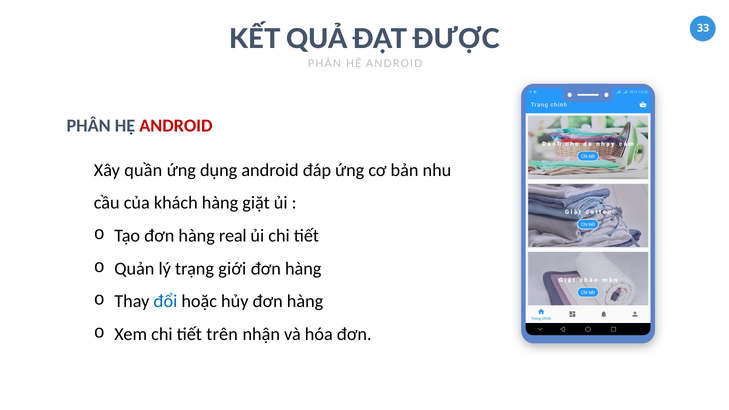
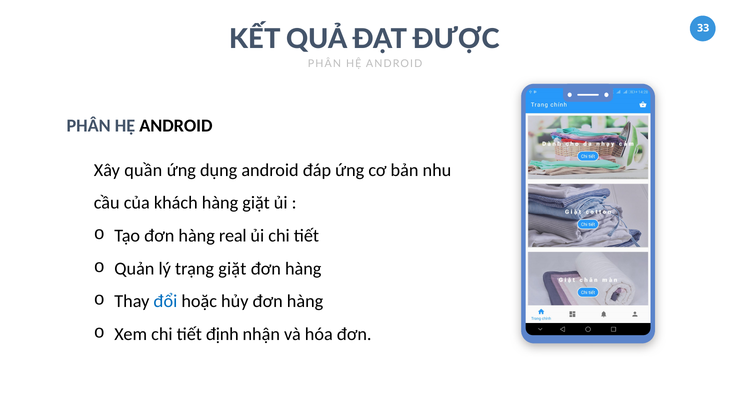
ANDROID at (176, 126) colour: red -> black
trạng giới: giới -> giặt
trên: trên -> định
